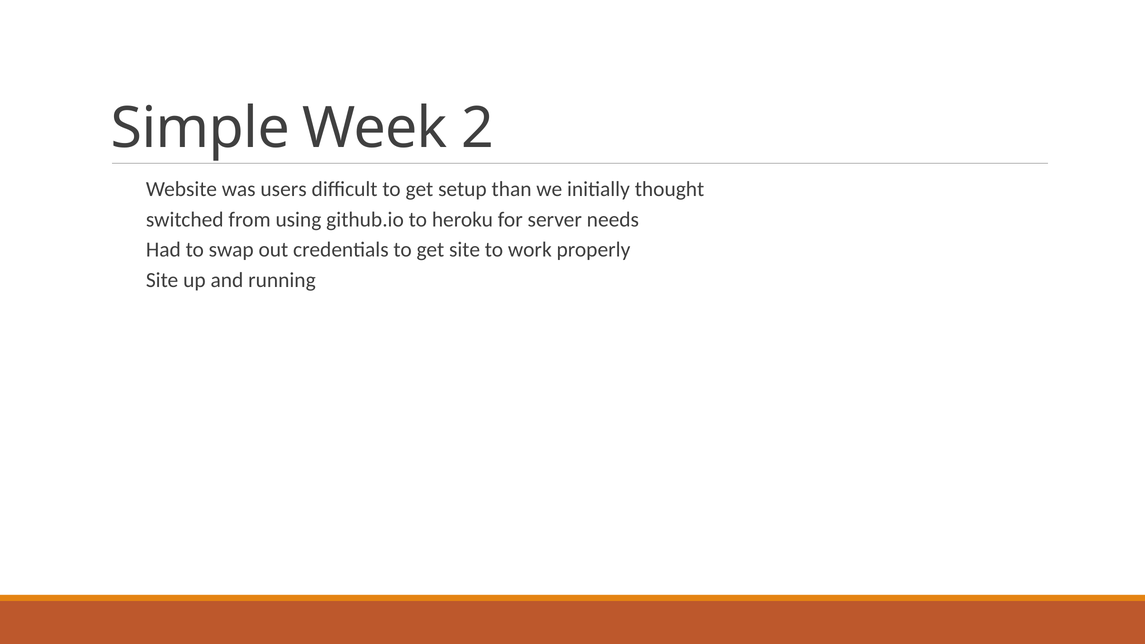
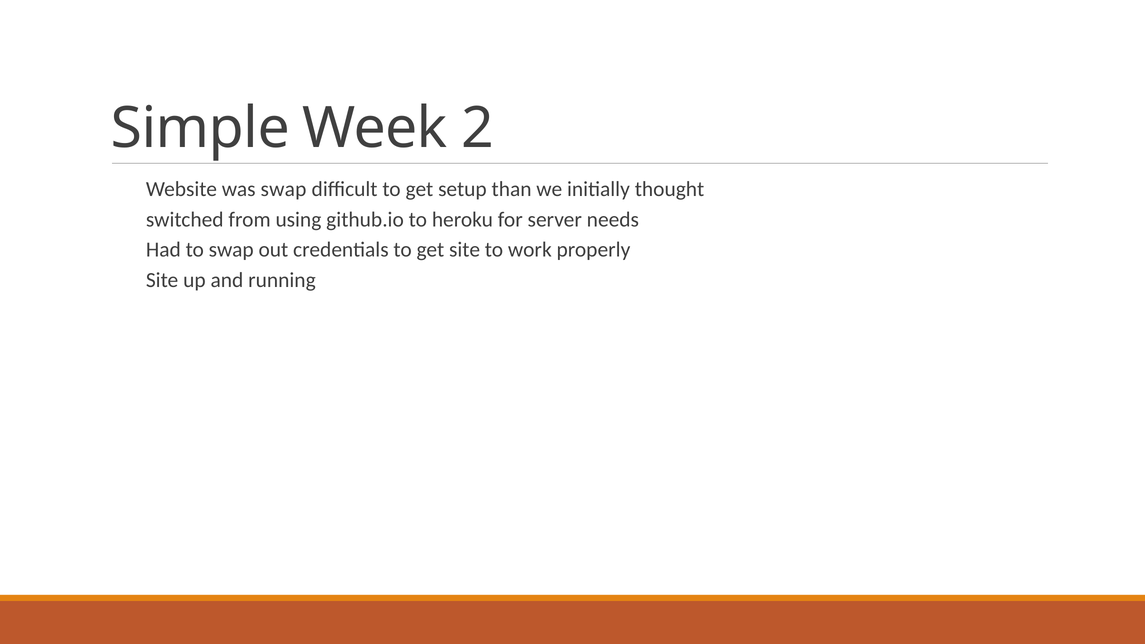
was users: users -> swap
